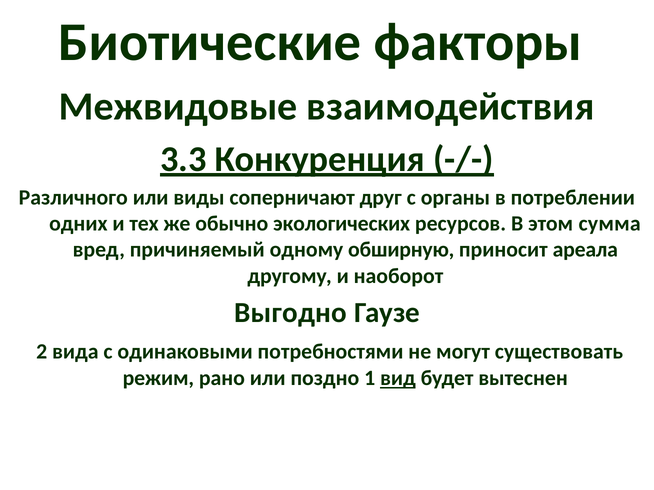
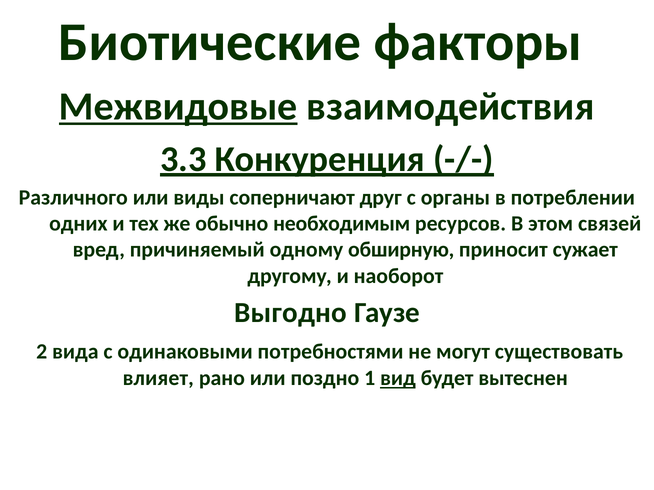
Межвидовые underline: none -> present
экологических: экологических -> необходимым
сумма: сумма -> cвязей
ареала: ареала -> сужает
режим: режим -> влияет
